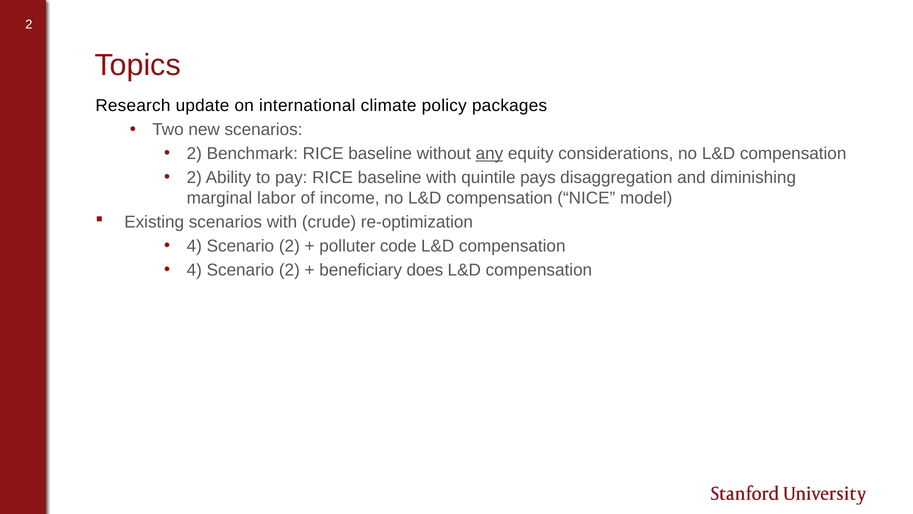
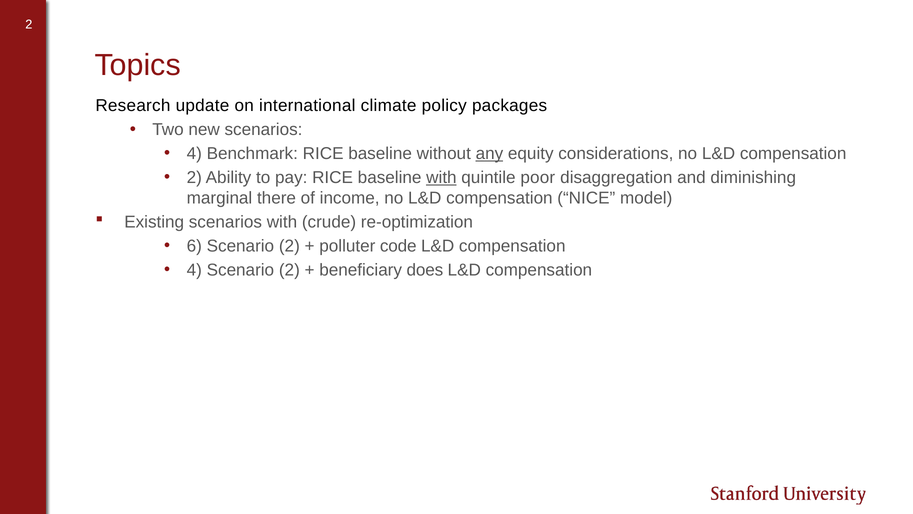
2 at (194, 154): 2 -> 4
with at (441, 178) underline: none -> present
pays: pays -> poor
labor: labor -> there
4 at (194, 246): 4 -> 6
